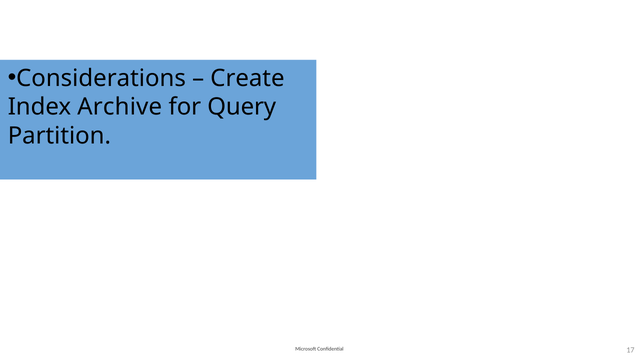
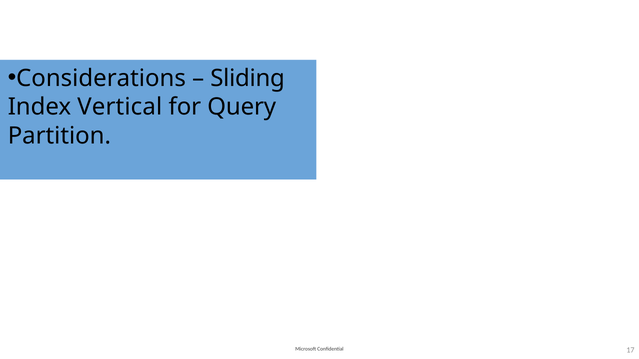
Create: Create -> Sliding
Archive: Archive -> Vertical
